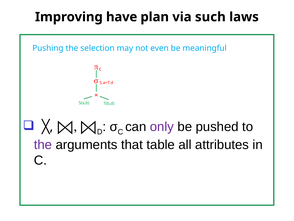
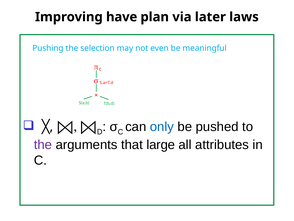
such: such -> later
only colour: purple -> blue
table: table -> large
